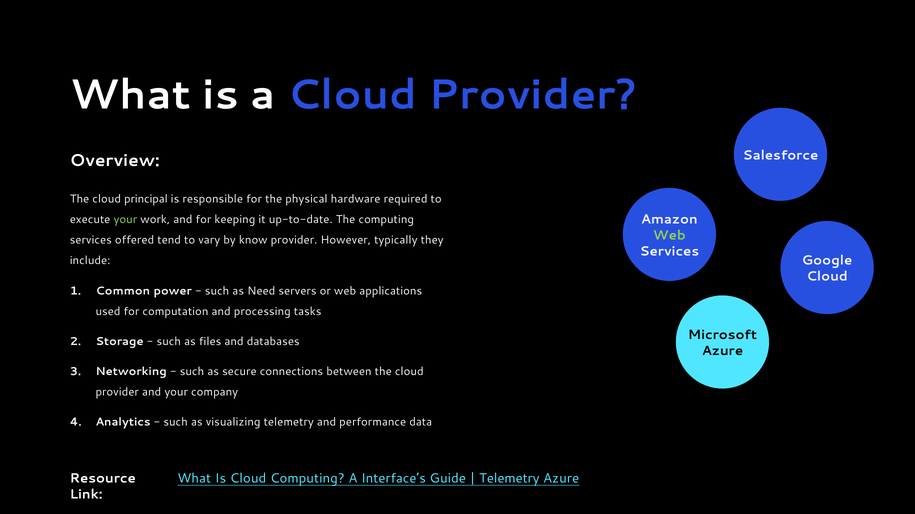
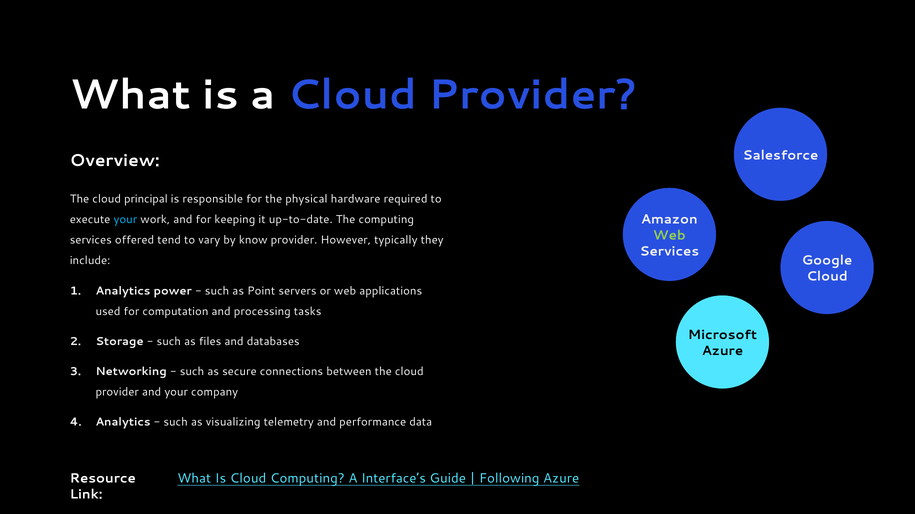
your at (125, 220) colour: light green -> light blue
Common at (123, 291): Common -> Analytics
Need: Need -> Point
Telemetry at (509, 479): Telemetry -> Following
